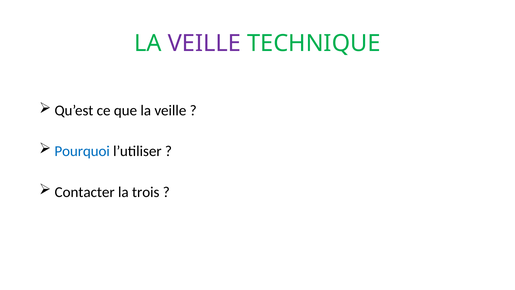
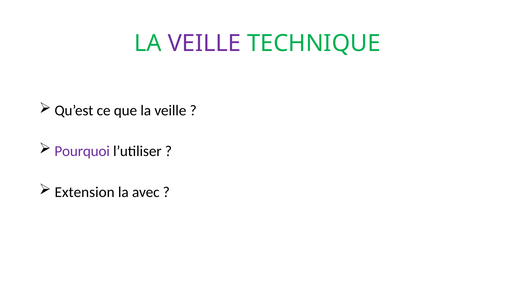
Pourquoi colour: blue -> purple
Contacter: Contacter -> Extension
trois: trois -> avec
